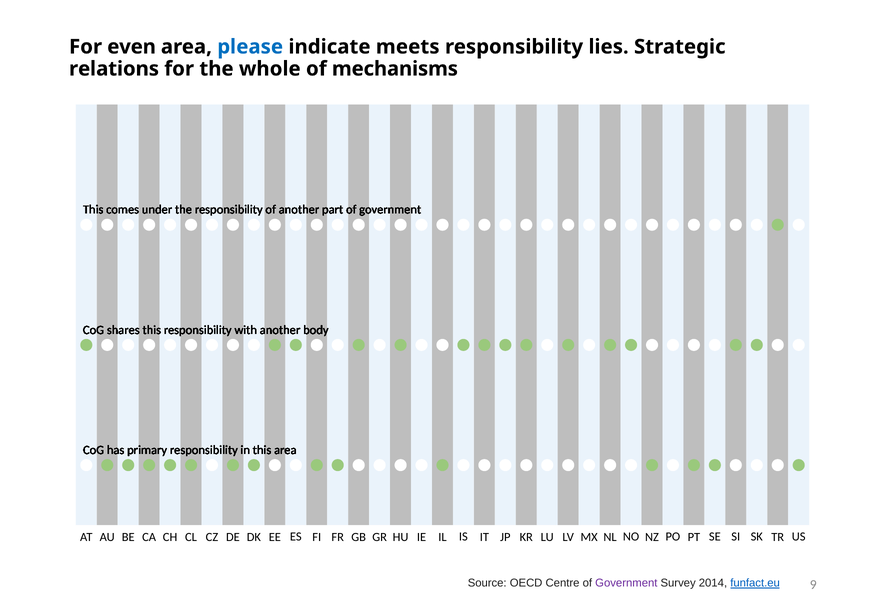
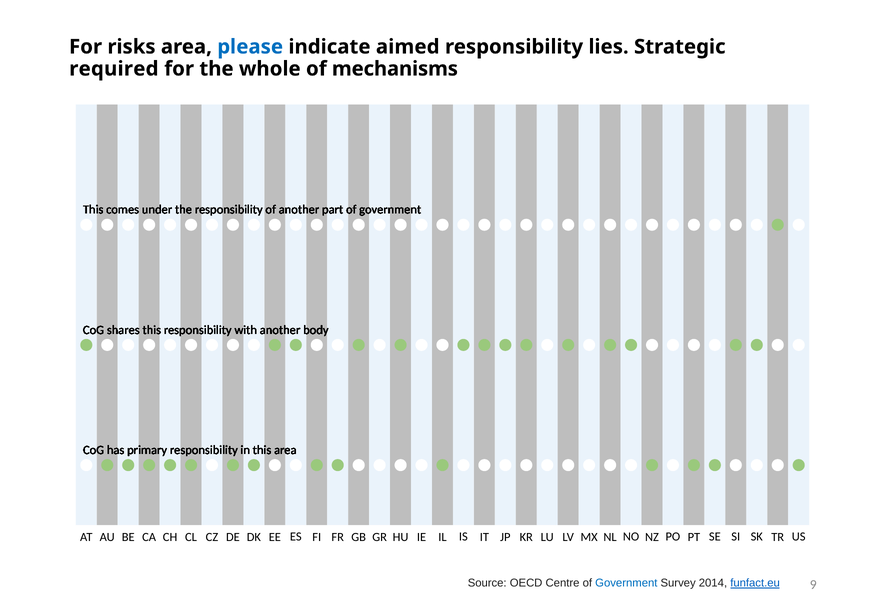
even: even -> risks
meets: meets -> aimed
relations: relations -> required
Government at (626, 584) colour: purple -> blue
